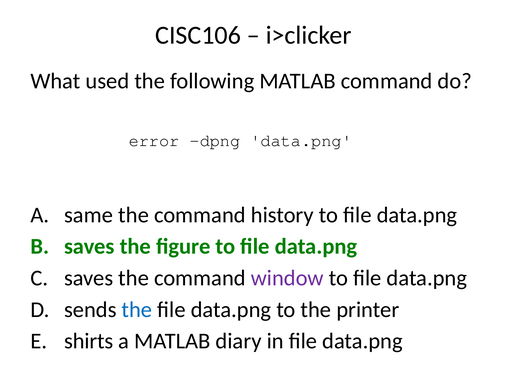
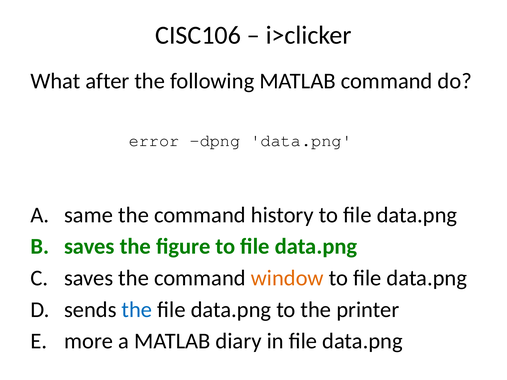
used: used -> after
window colour: purple -> orange
shirts: shirts -> more
